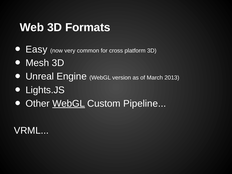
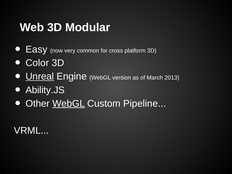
Formats: Formats -> Modular
Mesh: Mesh -> Color
Unreal underline: none -> present
Lights.JS: Lights.JS -> Ability.JS
